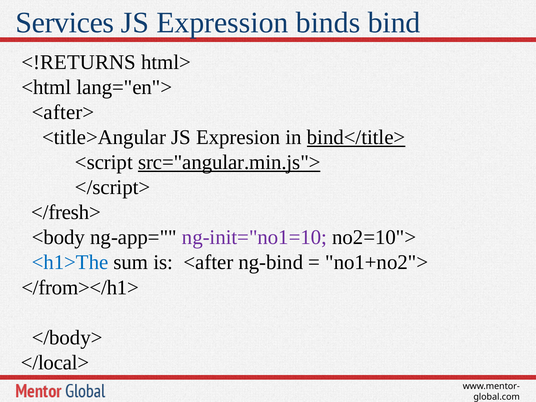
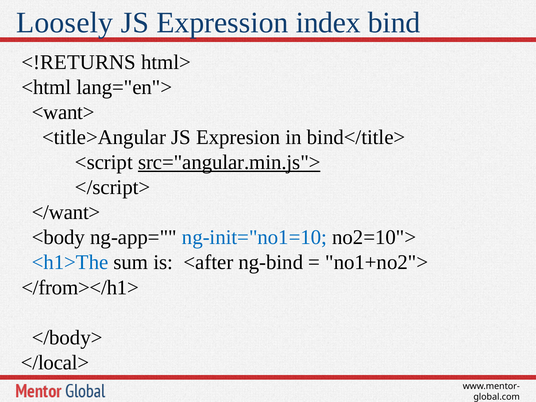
Services: Services -> Loosely
binds: binds -> index
<after>: <after> -> <want>
bind</title> underline: present -> none
</fresh>: </fresh> -> </want>
ng-init="no1=10 colour: purple -> blue
